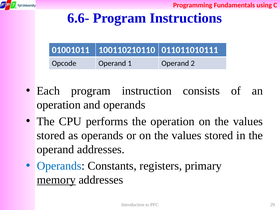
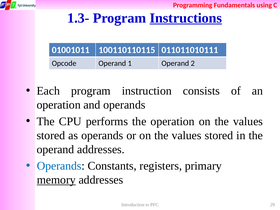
6.6-: 6.6- -> 1.3-
Instructions underline: none -> present
100110210110: 100110210110 -> 100110110115
